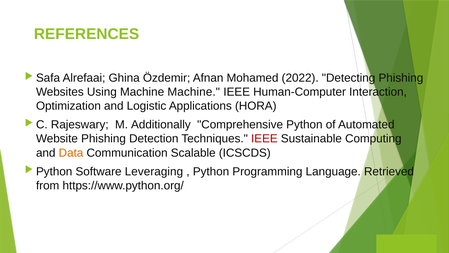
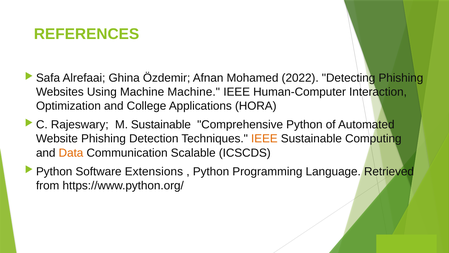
Logistic: Logistic -> College
M Additionally: Additionally -> Sustainable
IEEE at (264, 139) colour: red -> orange
Leveraging: Leveraging -> Extensions
